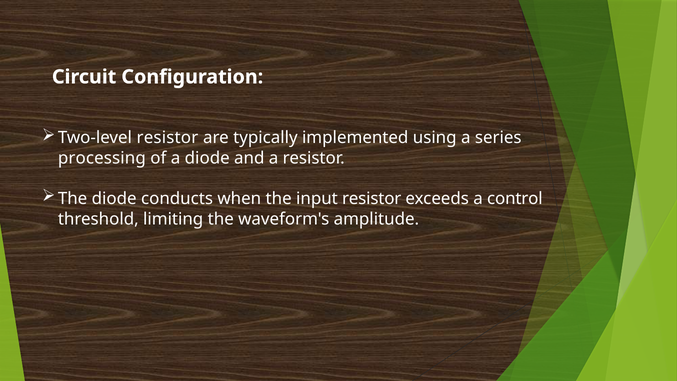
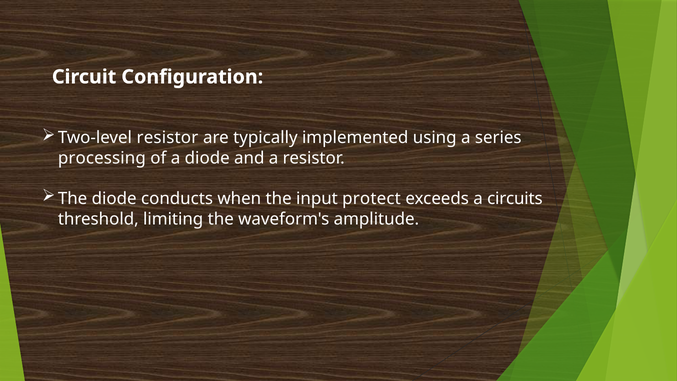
input resistor: resistor -> protect
control: control -> circuits
